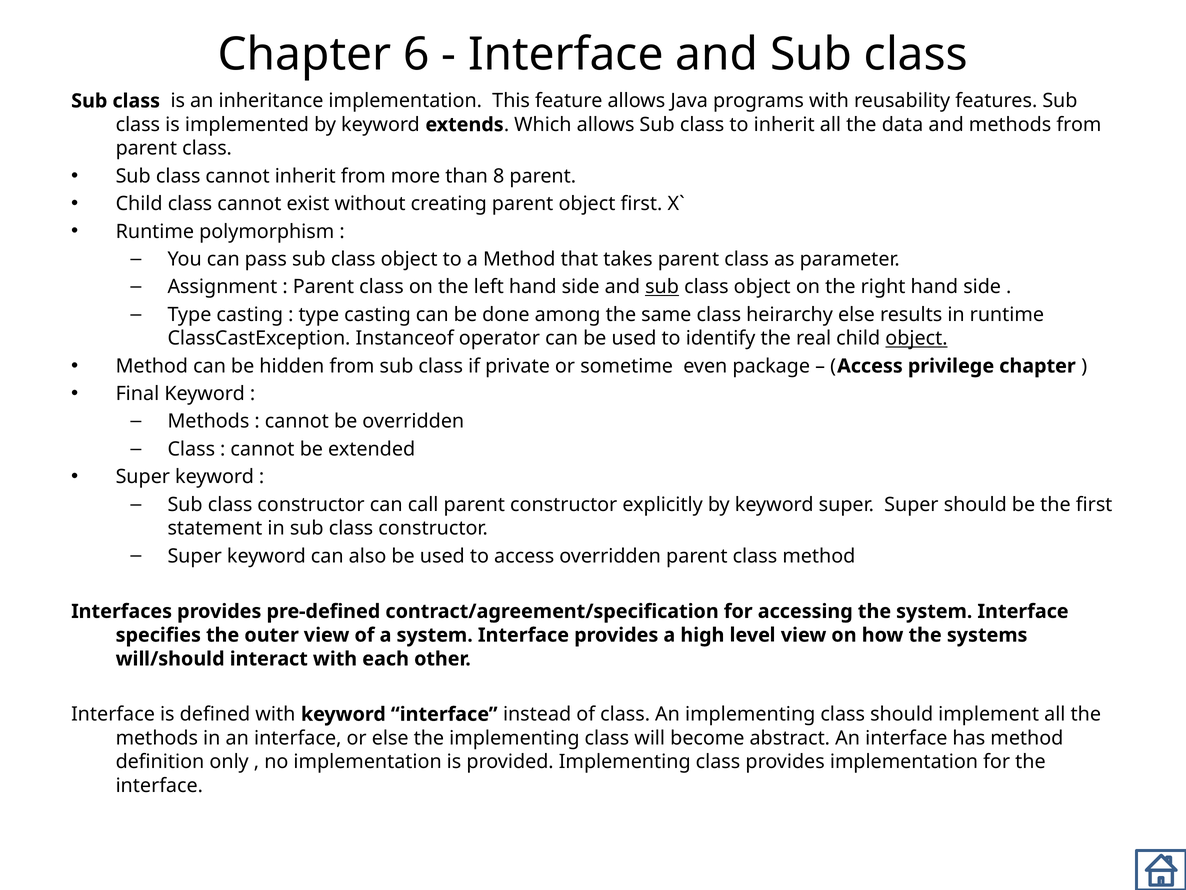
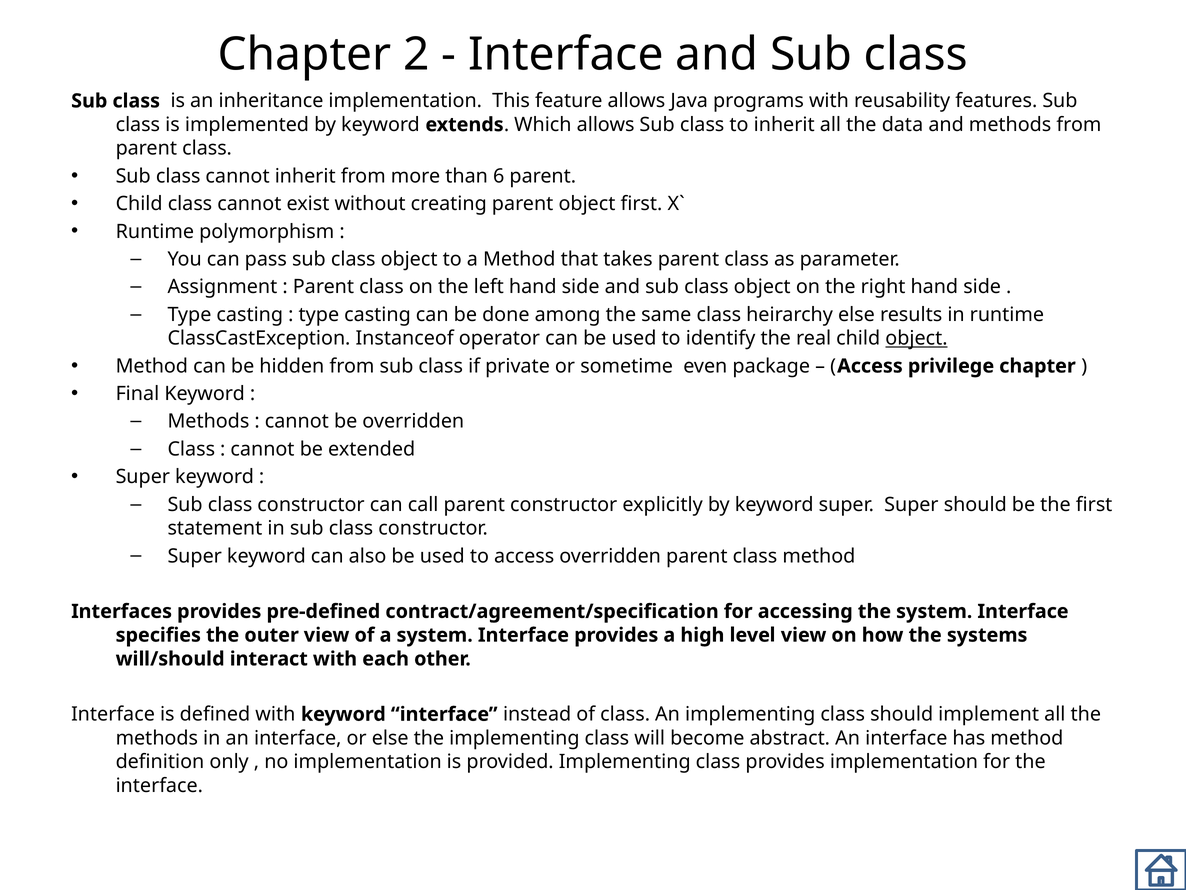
6: 6 -> 2
8: 8 -> 6
sub at (662, 287) underline: present -> none
